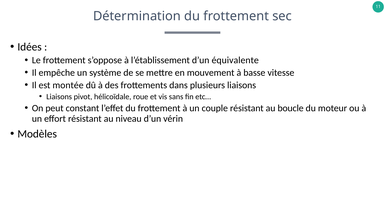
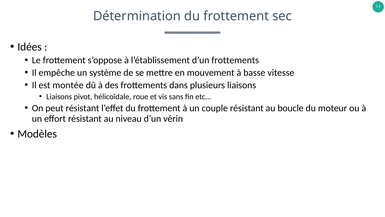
d’un équivalente: équivalente -> frottements
peut constant: constant -> résistant
